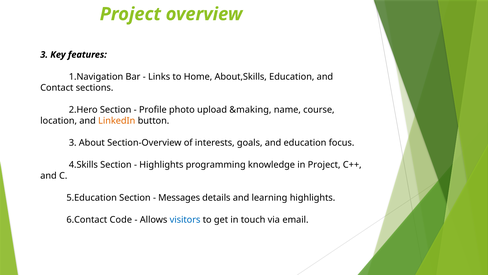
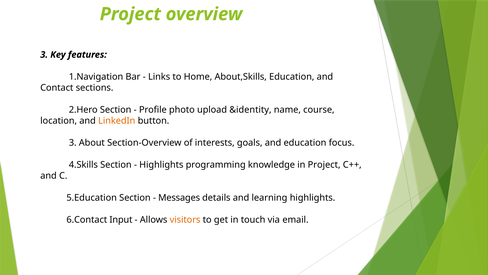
&making: &making -> &identity
Code: Code -> Input
visitors colour: blue -> orange
